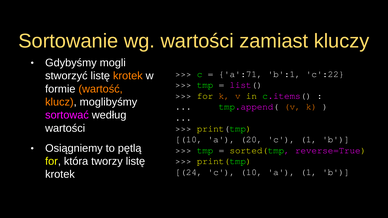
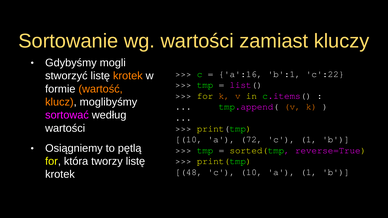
a':71: a':71 -> a':16
20: 20 -> 72
24: 24 -> 48
